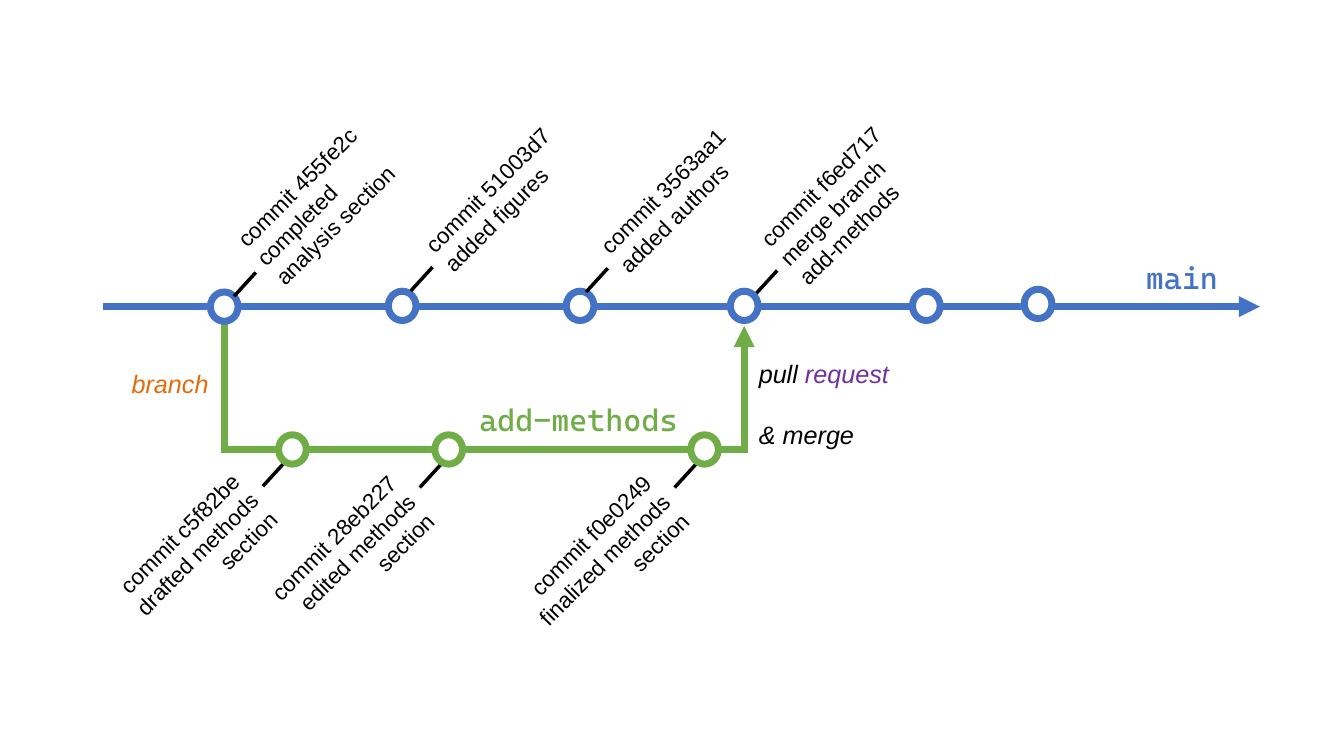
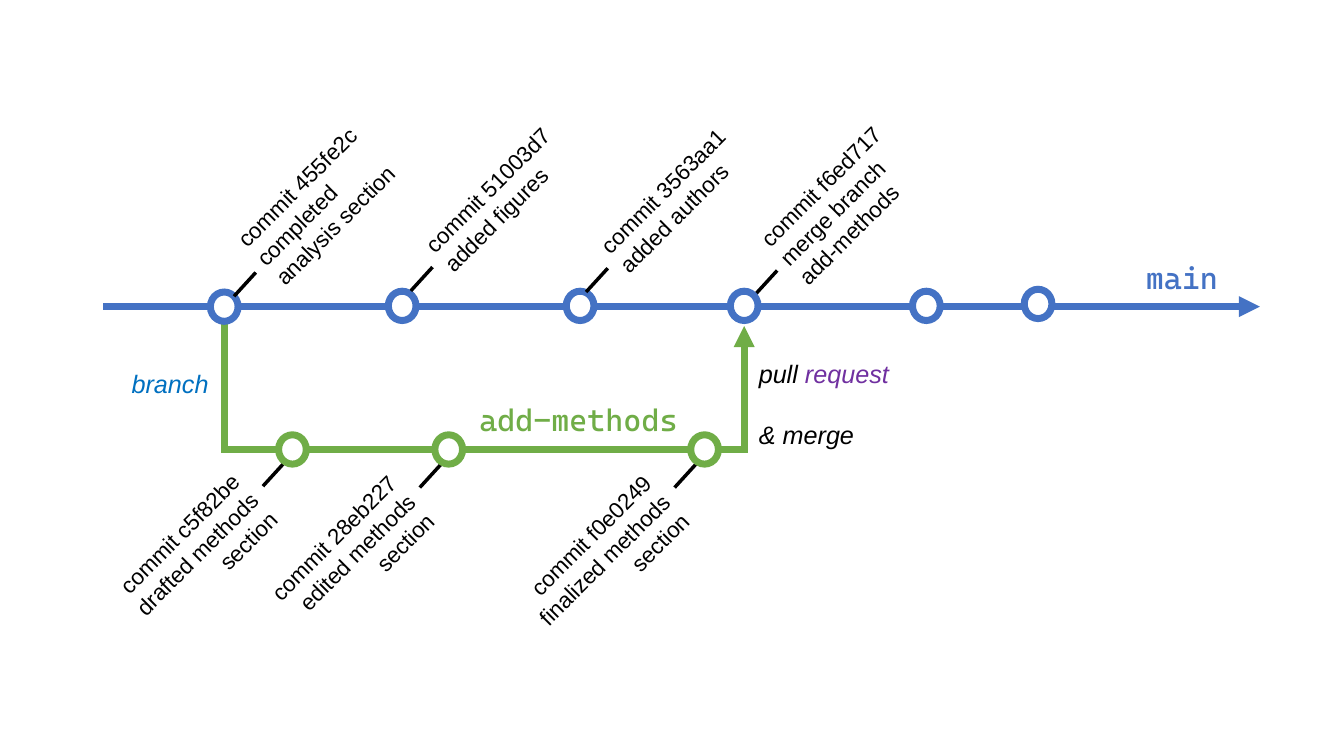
branch colour: orange -> blue
